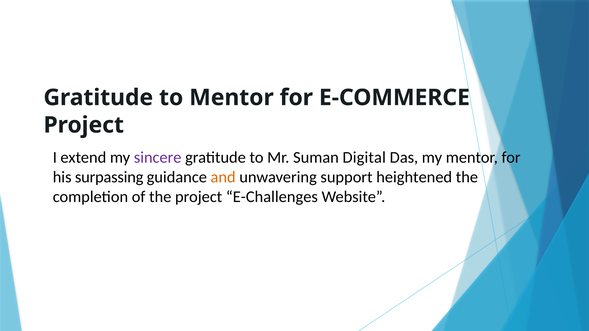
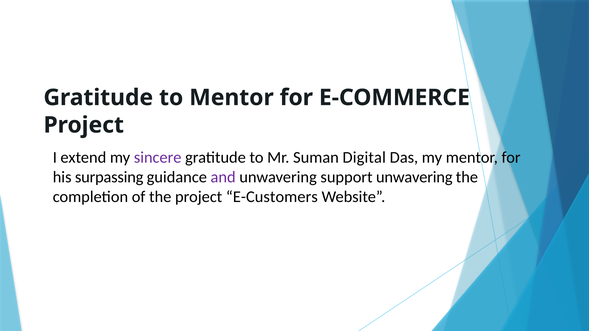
and colour: orange -> purple
support heightened: heightened -> unwavering
E-Challenges: E-Challenges -> E-Customers
